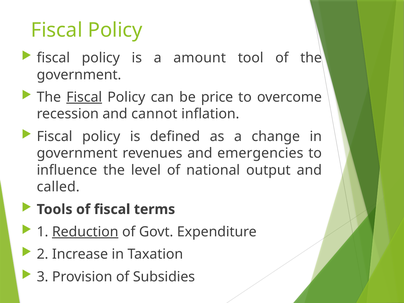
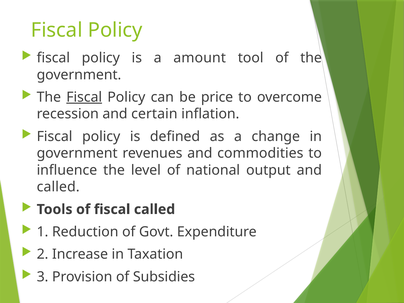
cannot: cannot -> certain
emergencies: emergencies -> commodities
fiscal terms: terms -> called
Reduction underline: present -> none
